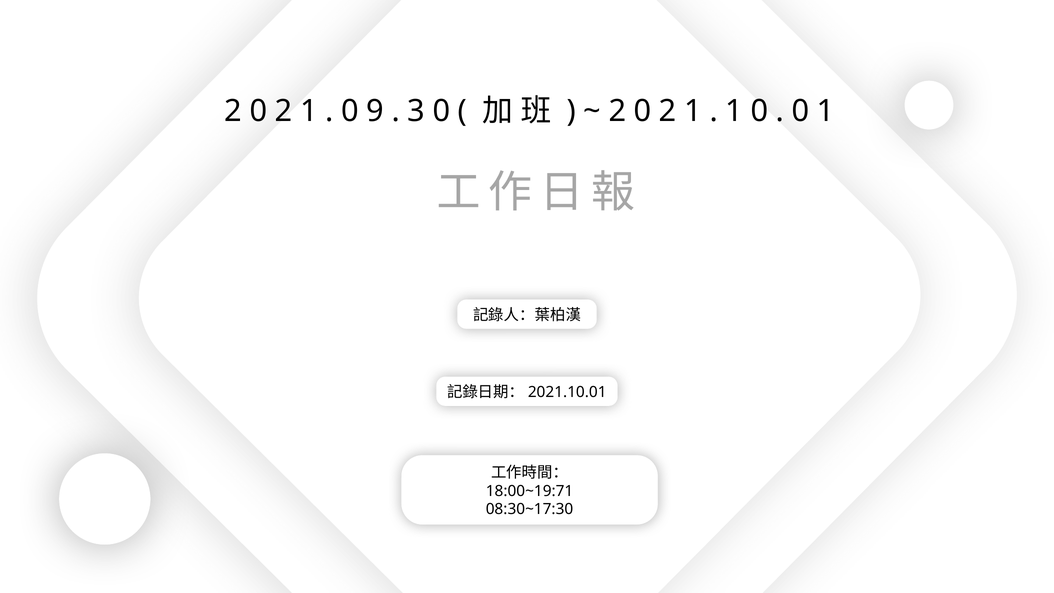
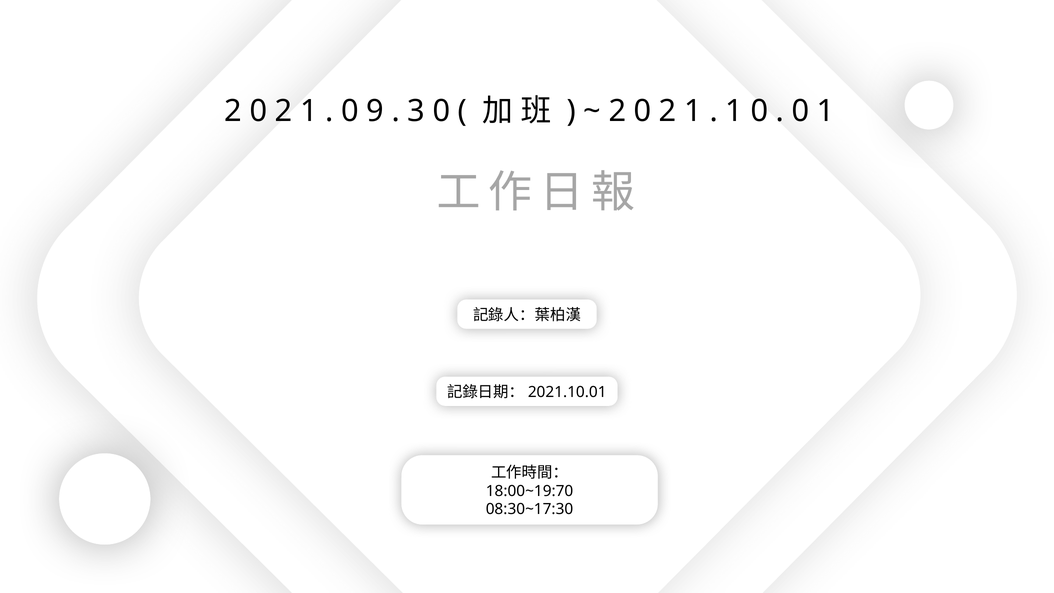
18:00~19:71: 18:00~19:71 -> 18:00~19:70
